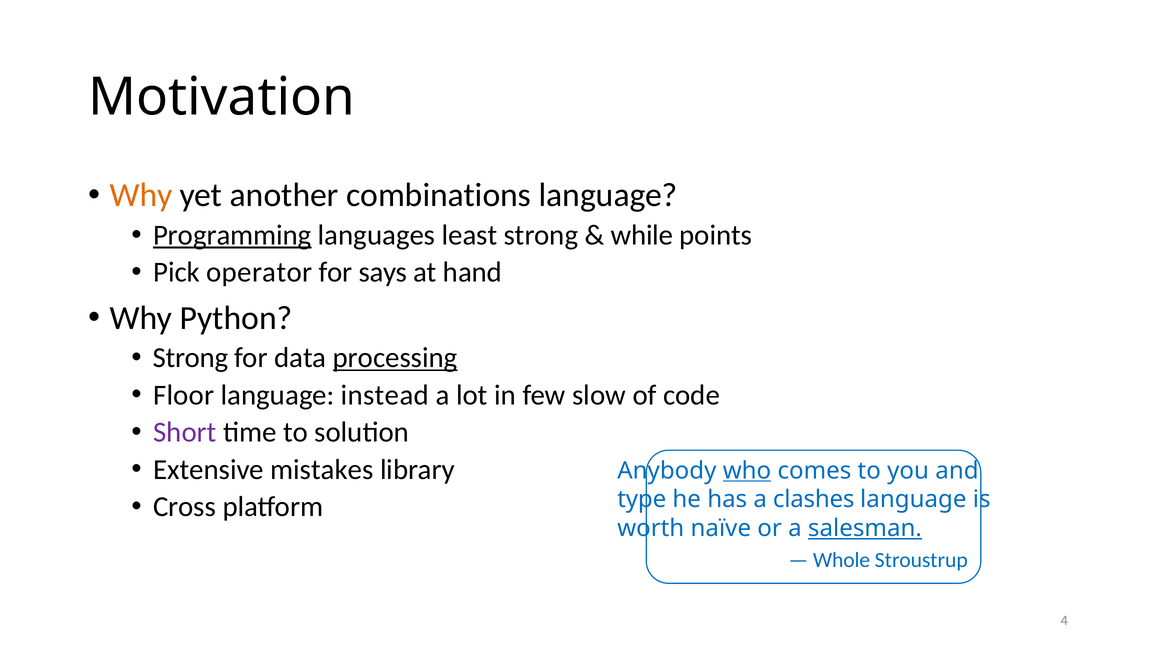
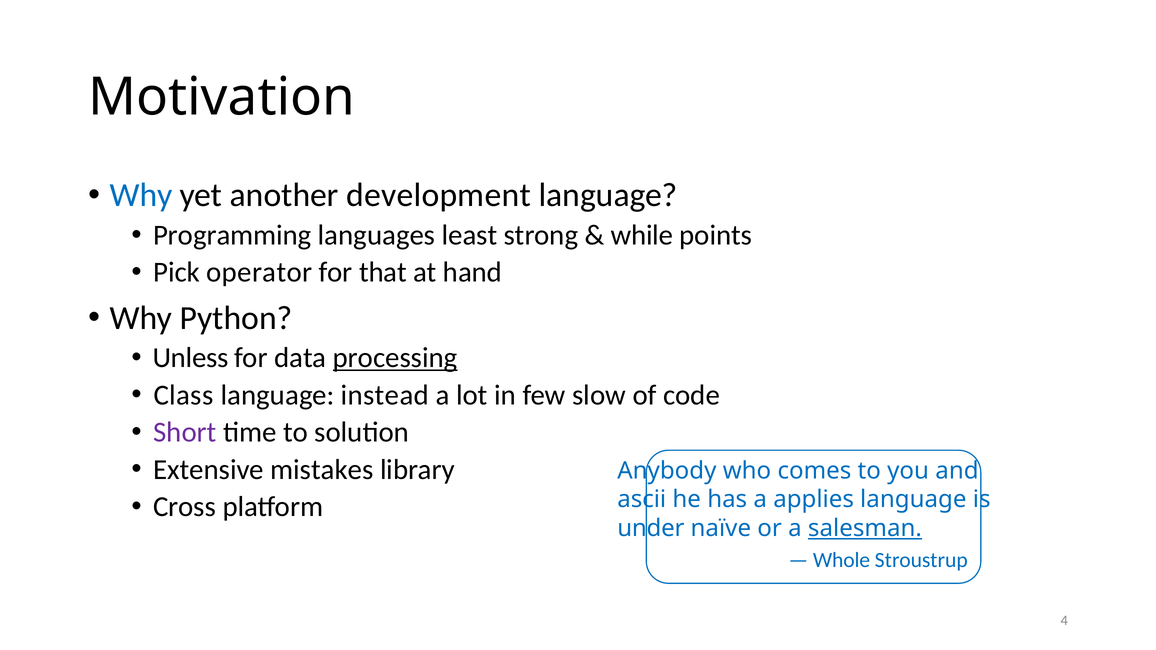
Why at (141, 195) colour: orange -> blue
combinations: combinations -> development
Programming underline: present -> none
says: says -> that
Strong at (191, 358): Strong -> Unless
Floor: Floor -> Class
who underline: present -> none
type: type -> ascii
clashes: clashes -> applies
worth: worth -> under
